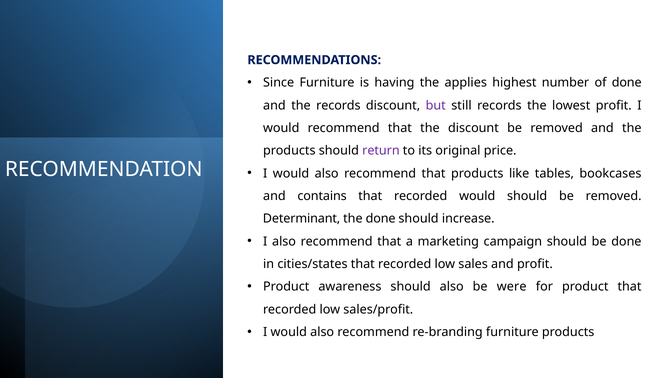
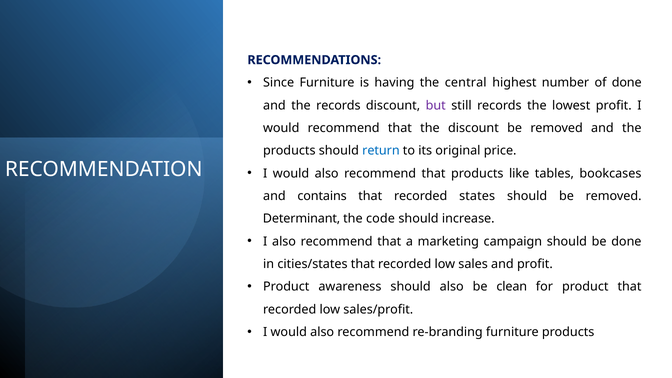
applies: applies -> central
return colour: purple -> blue
recorded would: would -> states
the done: done -> code
were: were -> clean
